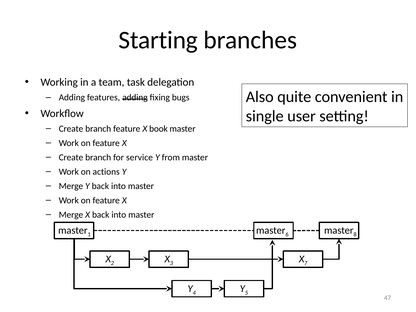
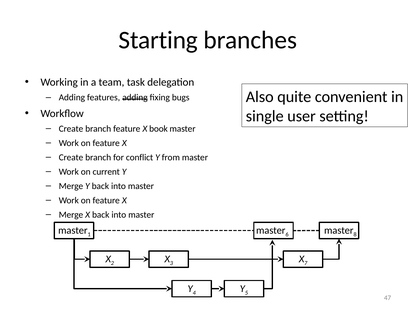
service: service -> conflict
actions: actions -> current
